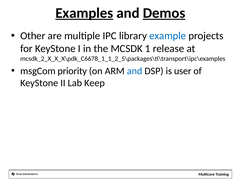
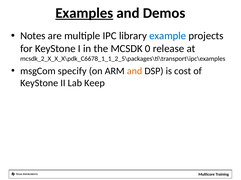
Demos underline: present -> none
Other: Other -> Notes
1: 1 -> 0
priority: priority -> specify
and at (135, 71) colour: blue -> orange
user: user -> cost
